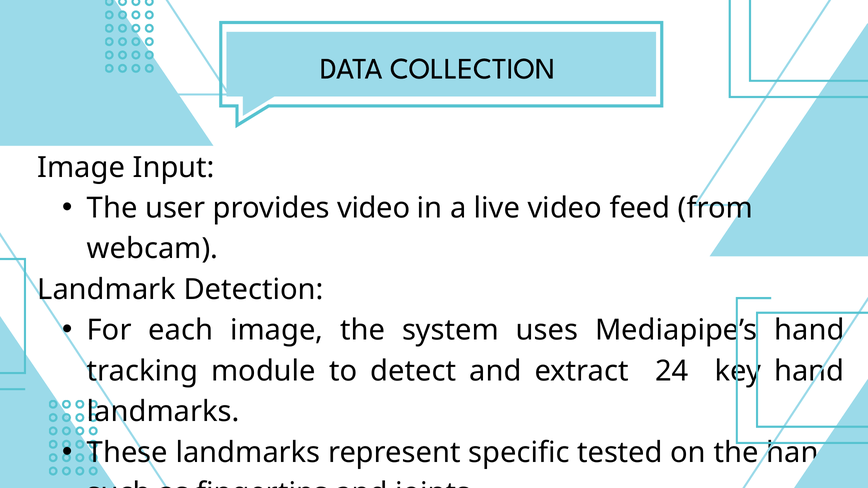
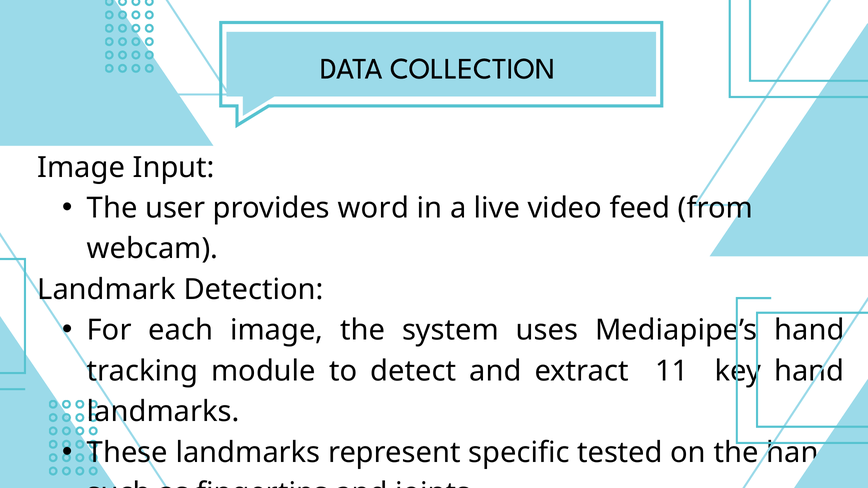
provides video: video -> word
24: 24 -> 11
